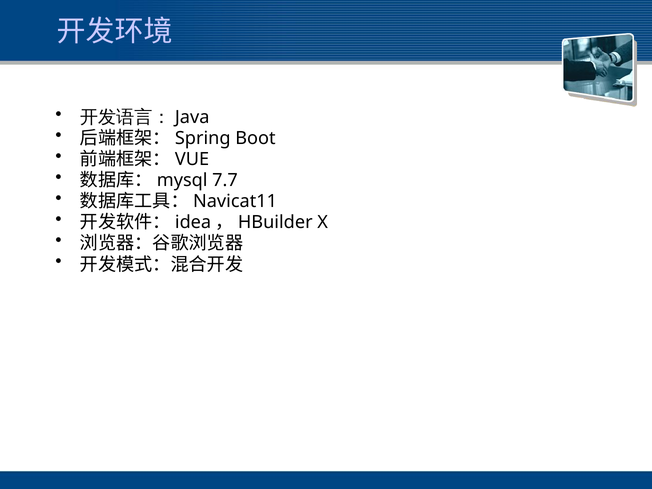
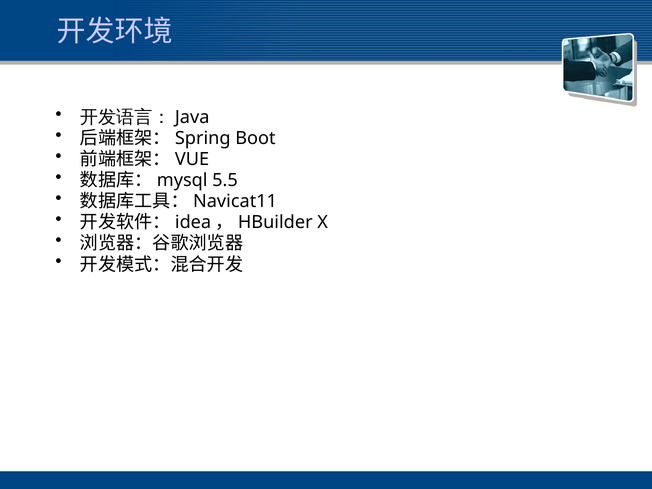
7.7: 7.7 -> 5.5
